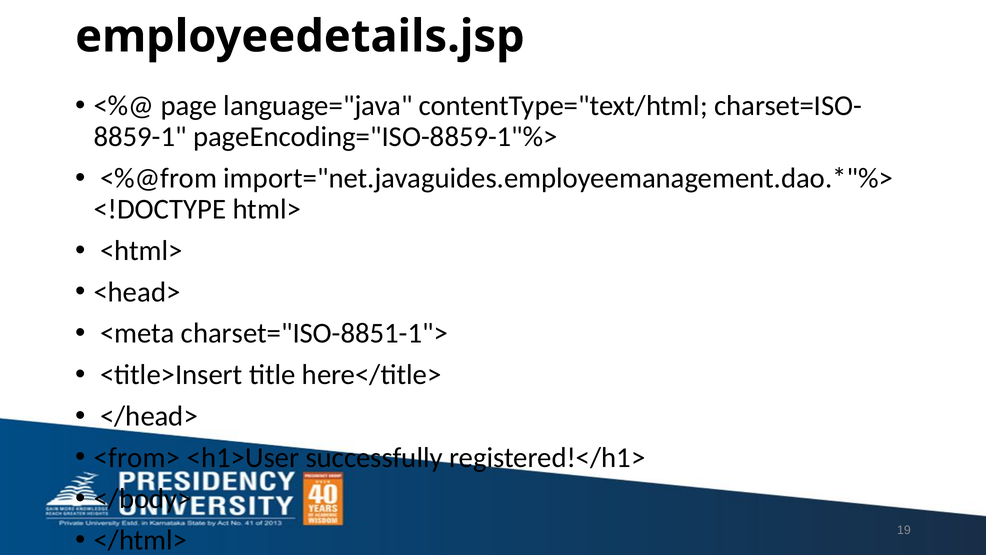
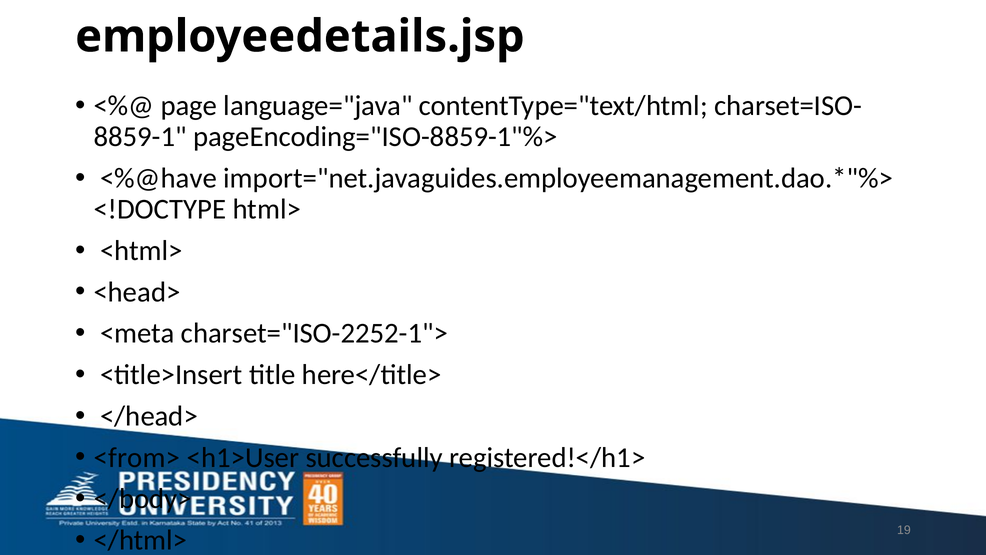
<%@from: <%@from -> <%@have
charset="ISO-8851-1">: charset="ISO-8851-1"> -> charset="ISO-2252-1">
